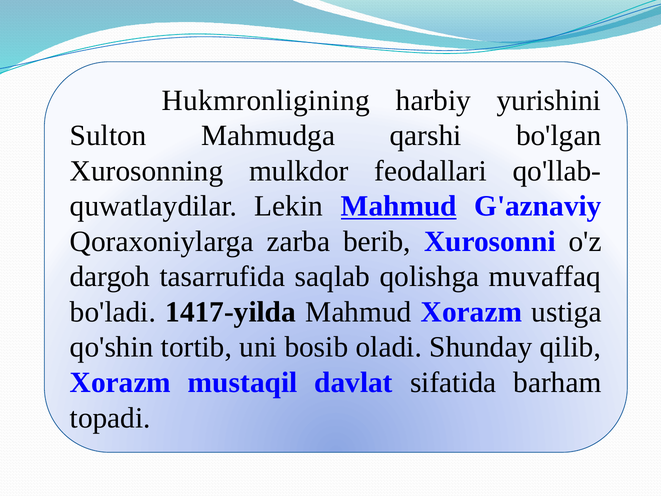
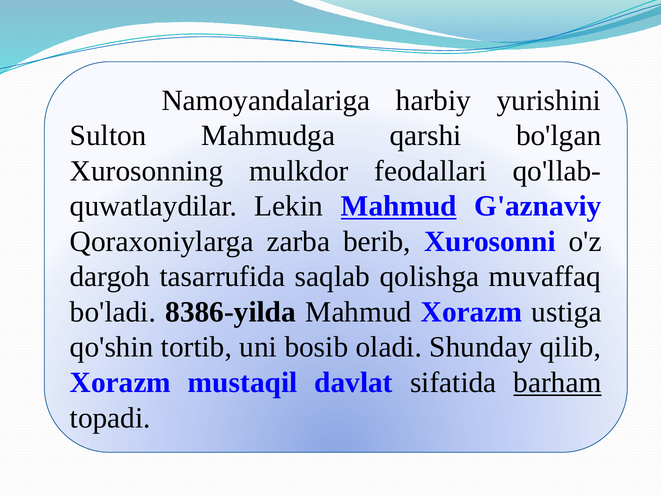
Hukmronligining: Hukmronligining -> Namoyandalariga
1417-yilda: 1417-yilda -> 8386-yilda
barham underline: none -> present
